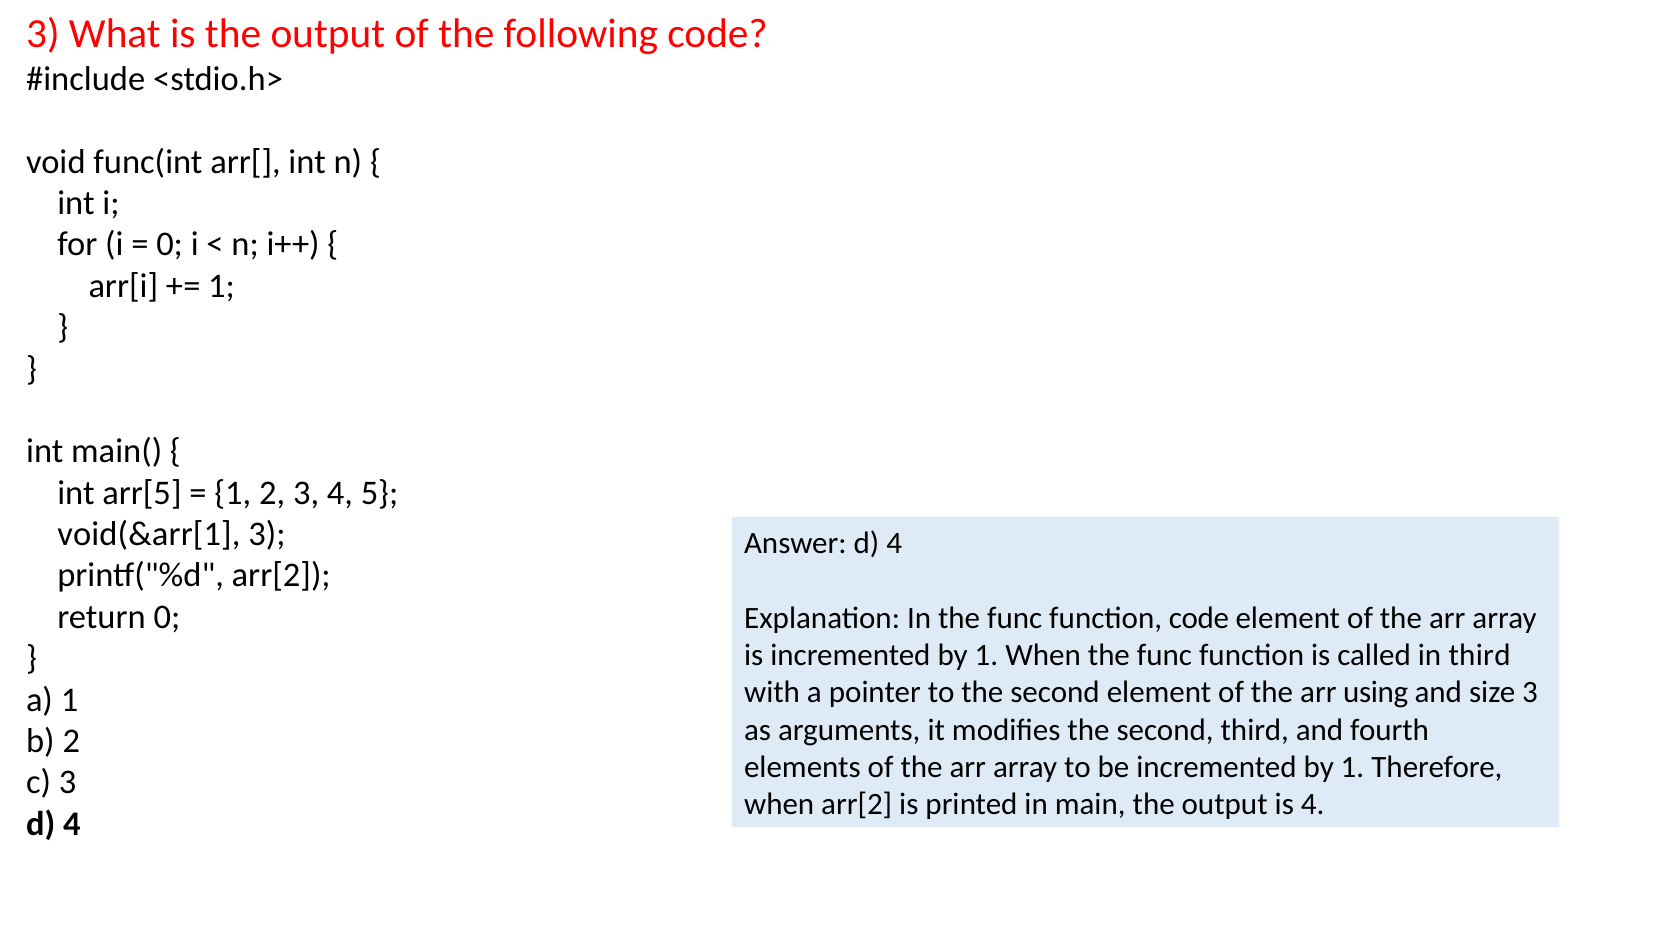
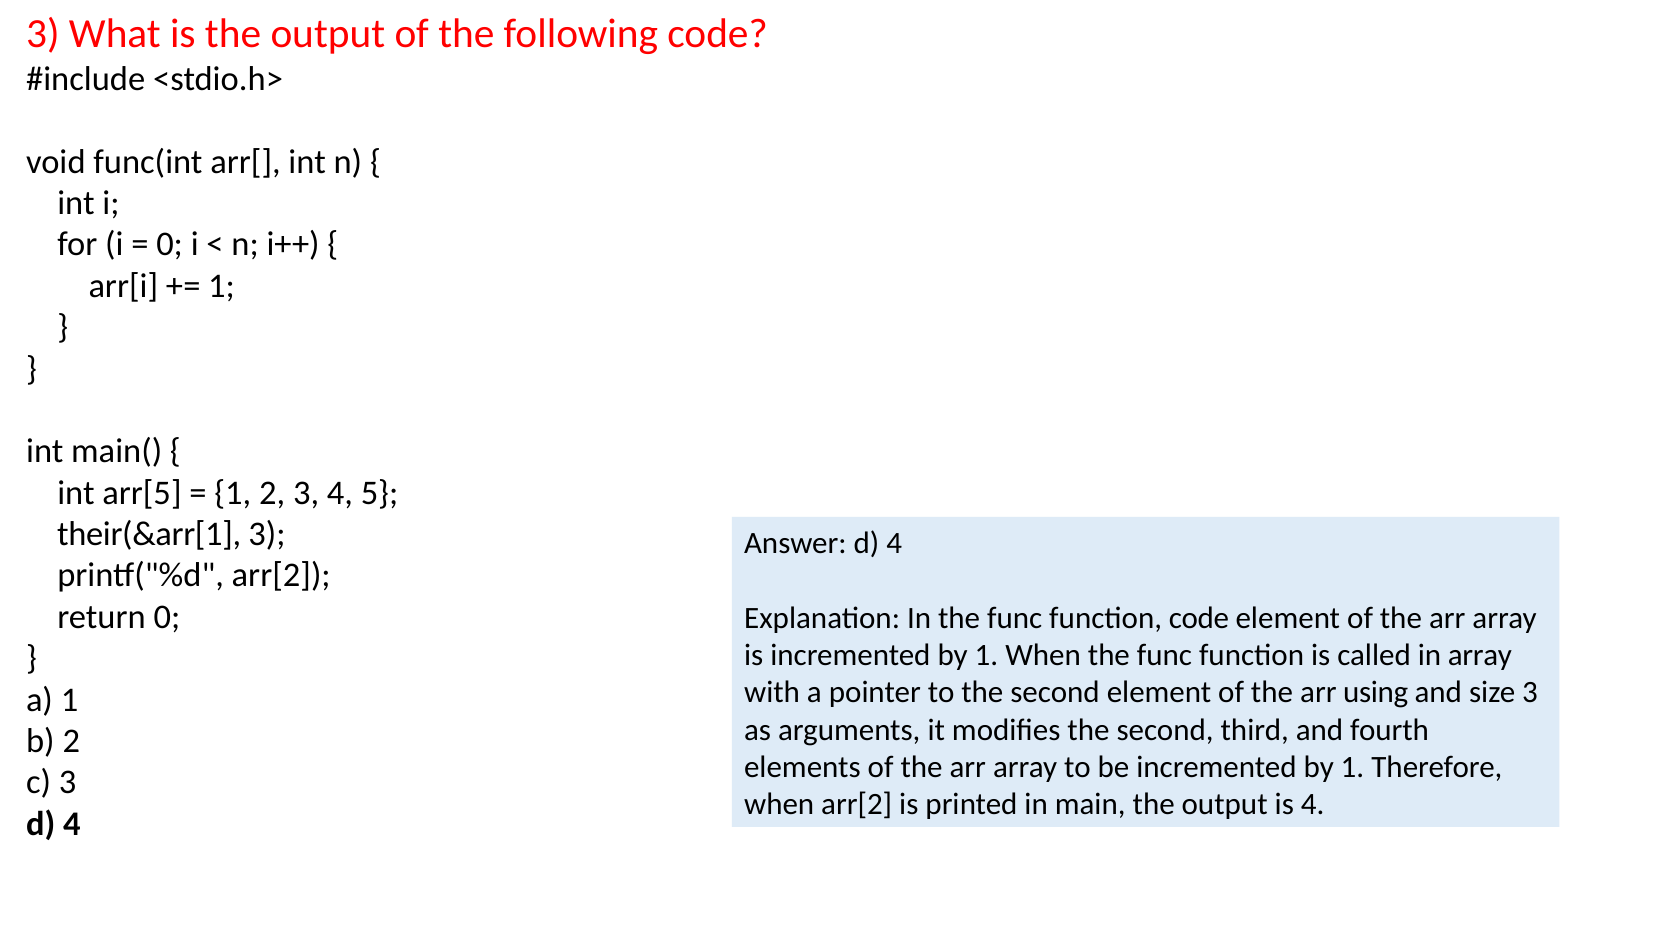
void(&arr[1: void(&arr[1 -> their(&arr[1
in third: third -> array
